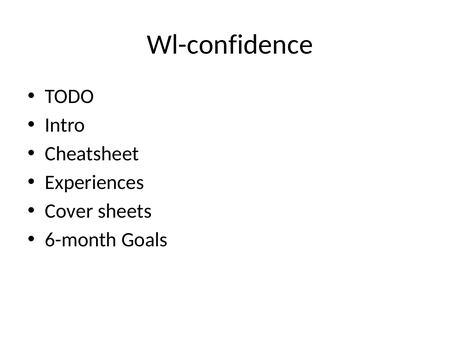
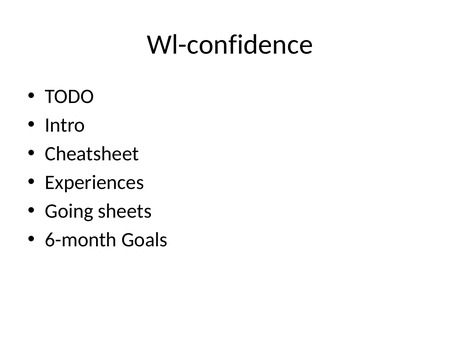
Cover: Cover -> Going
